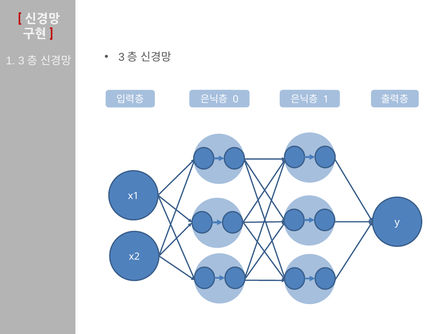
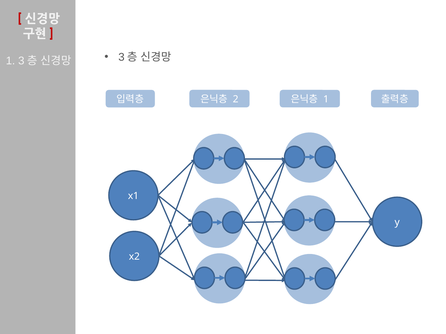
0: 0 -> 2
